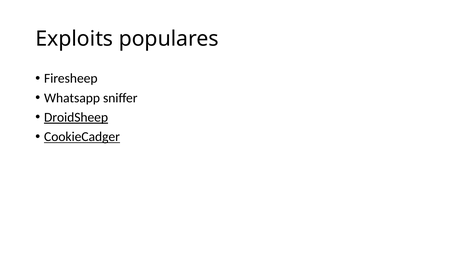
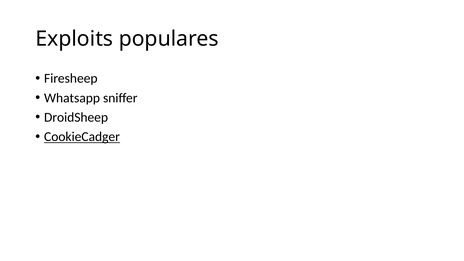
DroidSheep underline: present -> none
